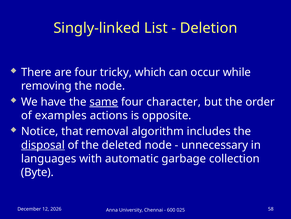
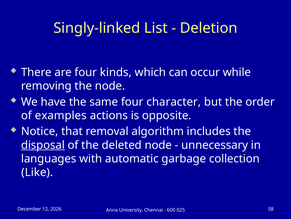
tricky: tricky -> kinds
same underline: present -> none
Byte: Byte -> Like
